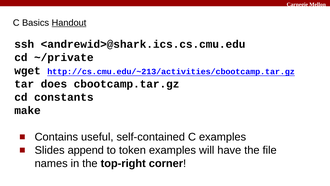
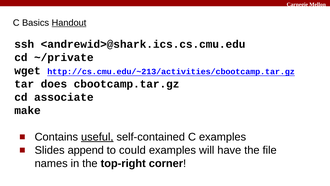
constants: constants -> associate
useful underline: none -> present
token: token -> could
